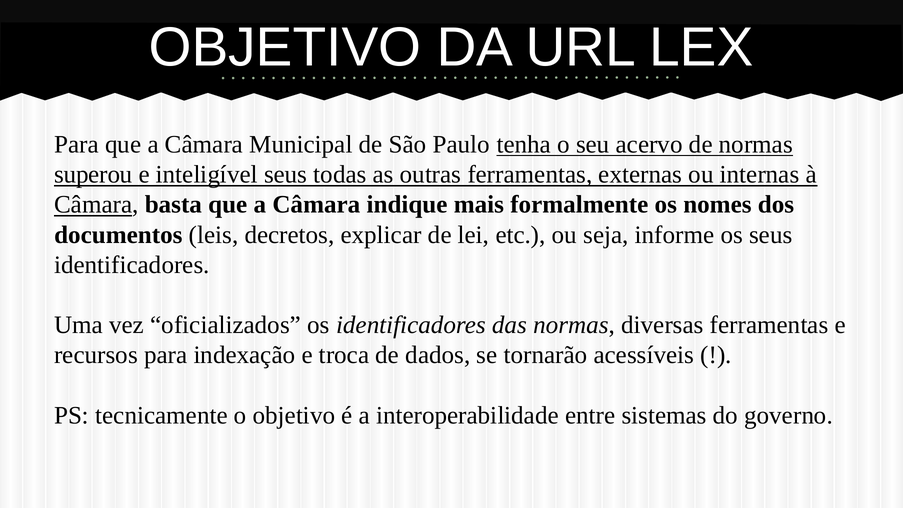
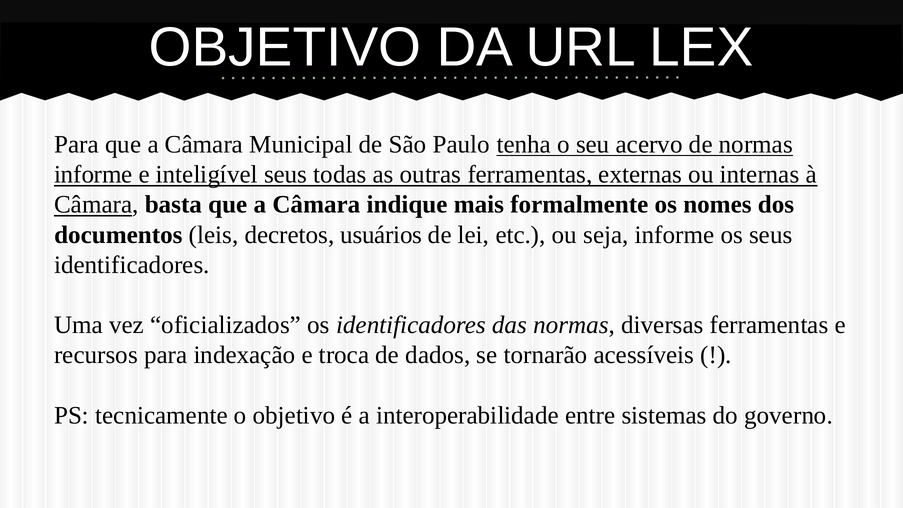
superou at (93, 174): superou -> informe
explicar: explicar -> usuários
